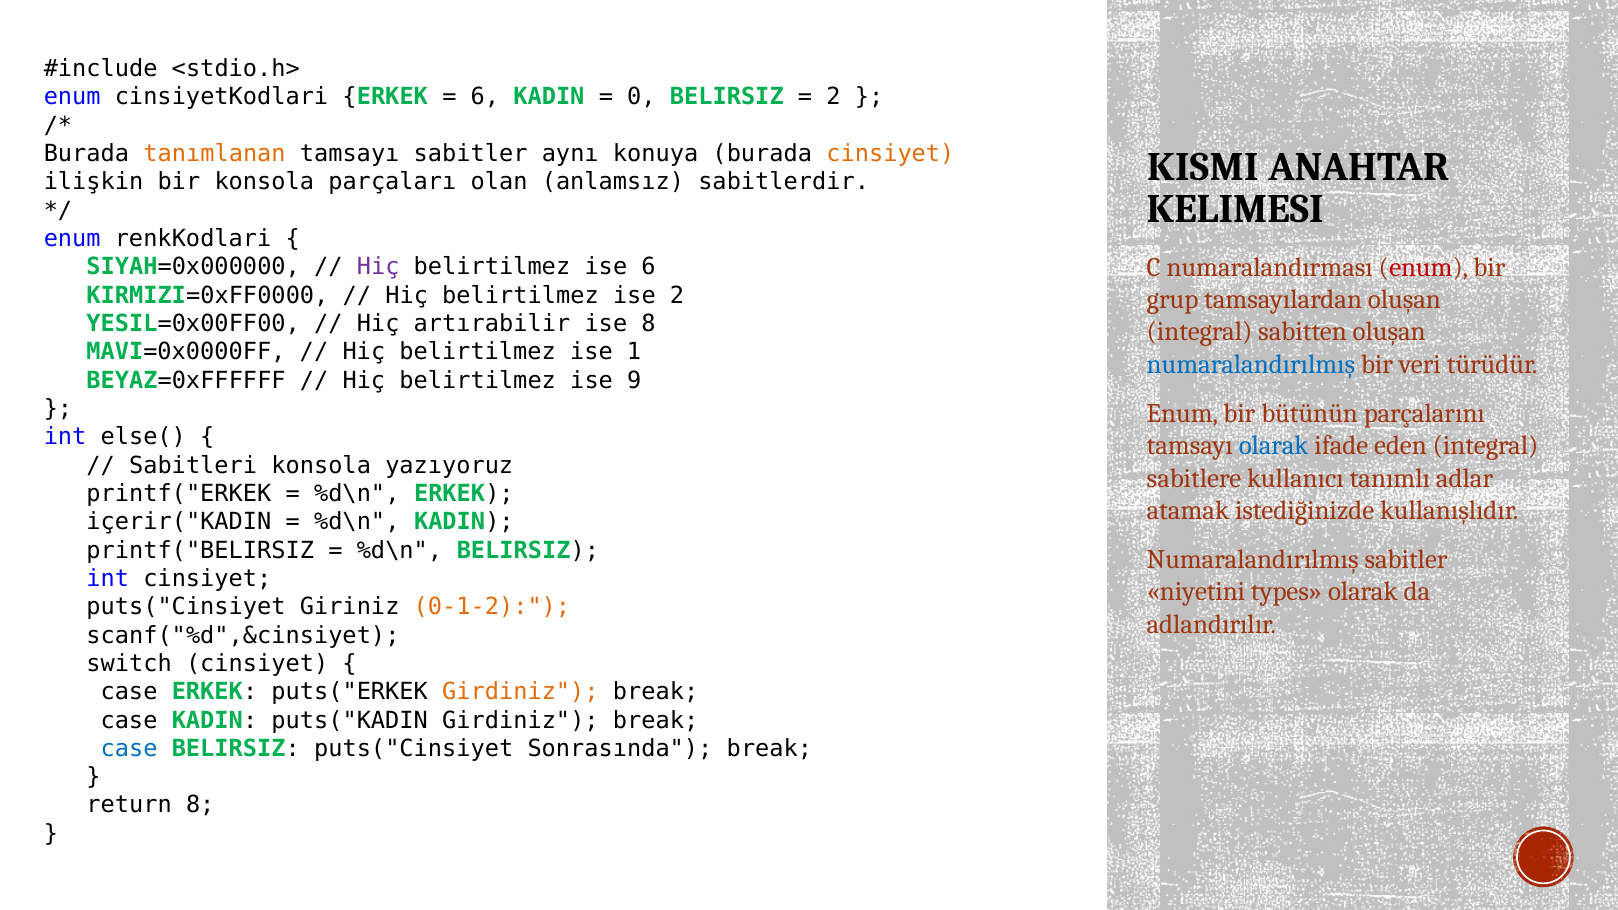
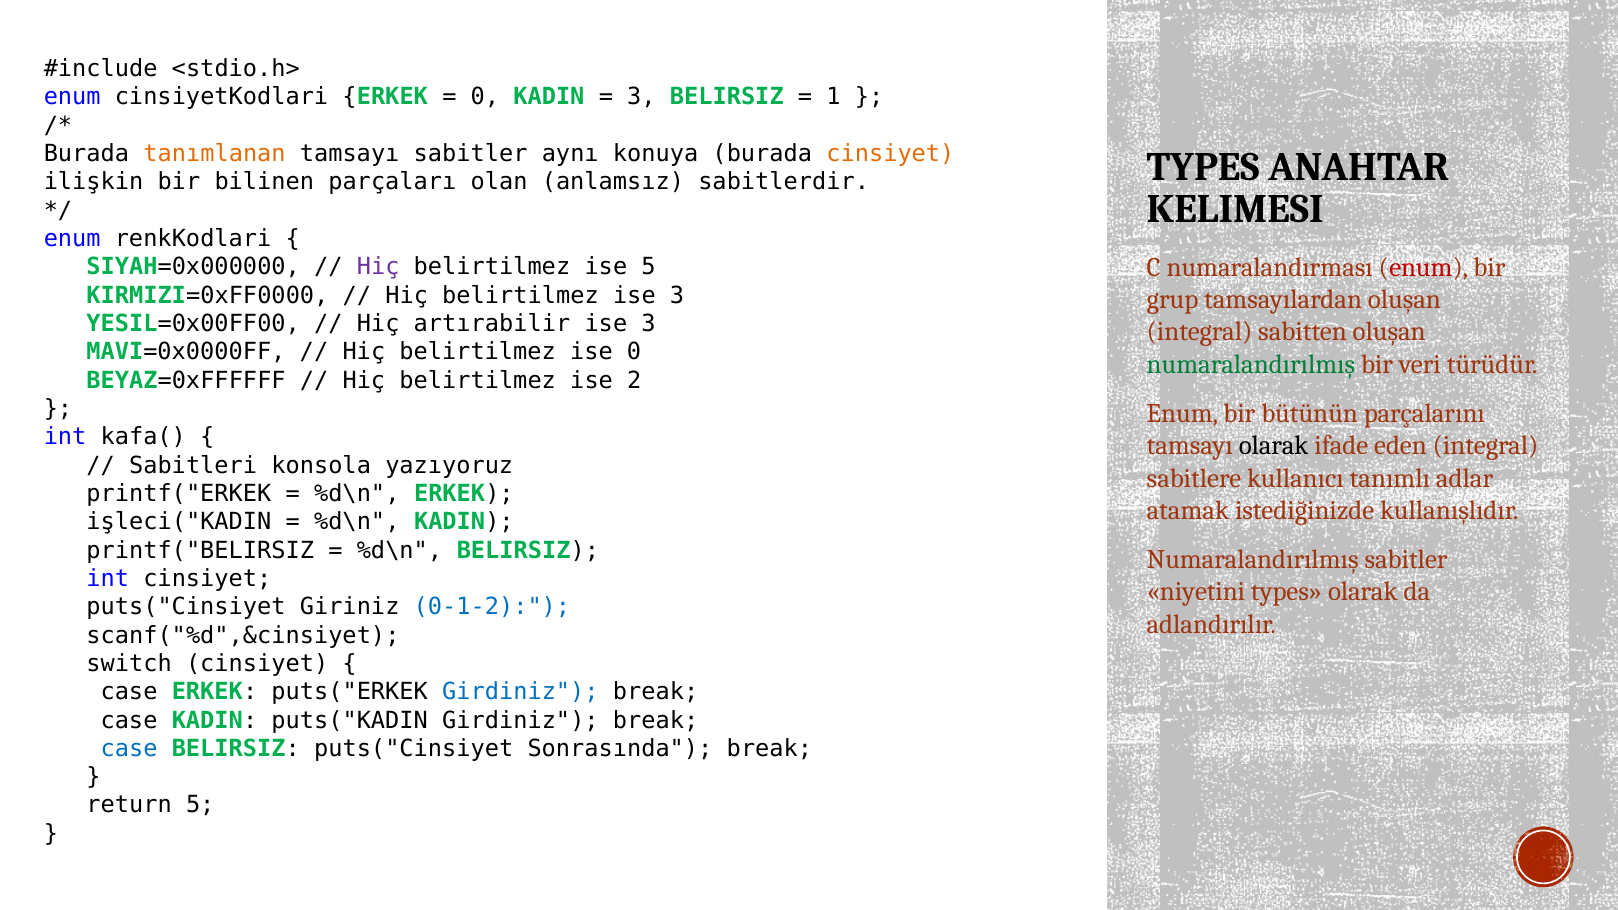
6 at (485, 97): 6 -> 0
0 at (641, 97): 0 -> 3
2 at (834, 97): 2 -> 1
KISMI at (1203, 168): KISMI -> TYPES
bir konsola: konsola -> bilinen
ise 6: 6 -> 5
belirtilmez ise 2: 2 -> 3
8 at (648, 324): 8 -> 3
ise 1: 1 -> 0
numaralandırılmış at (1251, 364) colour: blue -> green
9: 9 -> 2
else(: else( -> kafa(
olarak at (1274, 446) colour: blue -> black
içerir("KADIN: içerir("KADIN -> işleci("KADIN
0-1-2 colour: orange -> blue
Girdiniz at (520, 692) colour: orange -> blue
return 8: 8 -> 5
